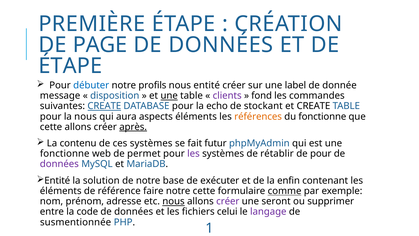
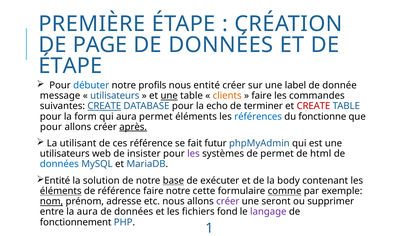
disposition at (115, 96): disposition -> utilisateurs
clients colour: purple -> orange
fond at (262, 96): fond -> faire
stockant: stockant -> terminer
CREATE at (313, 106) colour: black -> red
la nous: nous -> form
aura aspects: aspects -> permet
références colour: orange -> blue
cette at (51, 127): cette -> pour
contenu: contenu -> utilisant
ces systèmes: systèmes -> référence
fonctionne at (65, 154): fonctionne -> utilisateurs
permet: permet -> insister
de rétablir: rétablir -> permet
de pour: pour -> html
données at (59, 164) colour: purple -> blue
base underline: none -> present
enfin: enfin -> body
éléments at (61, 191) underline: none -> present
nom underline: none -> present
nous at (174, 201) underline: present -> none
la code: code -> aura
celui: celui -> fond
susmentionnée: susmentionnée -> fonctionnement
